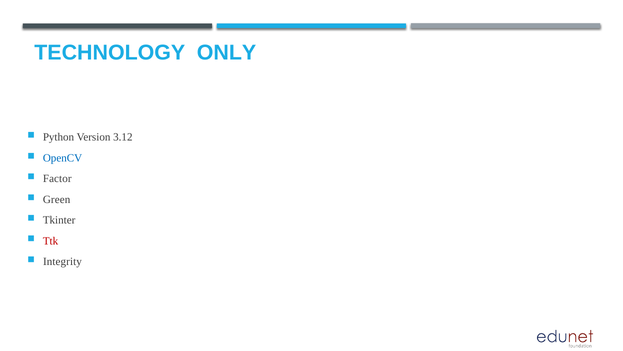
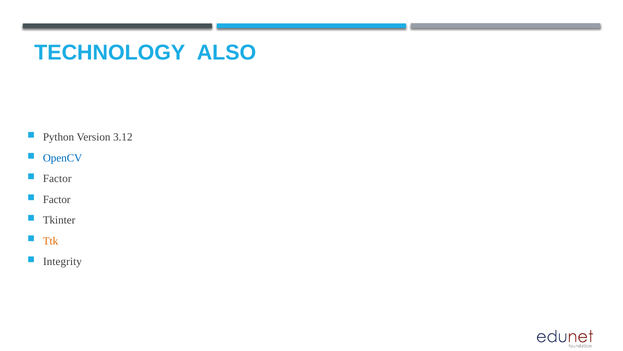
ONLY: ONLY -> ALSO
Green at (57, 199): Green -> Factor
Ttk colour: red -> orange
